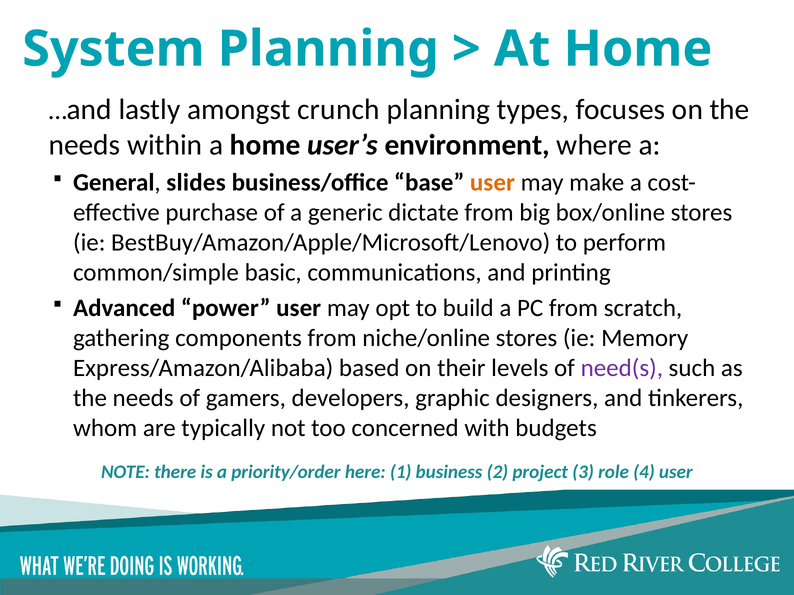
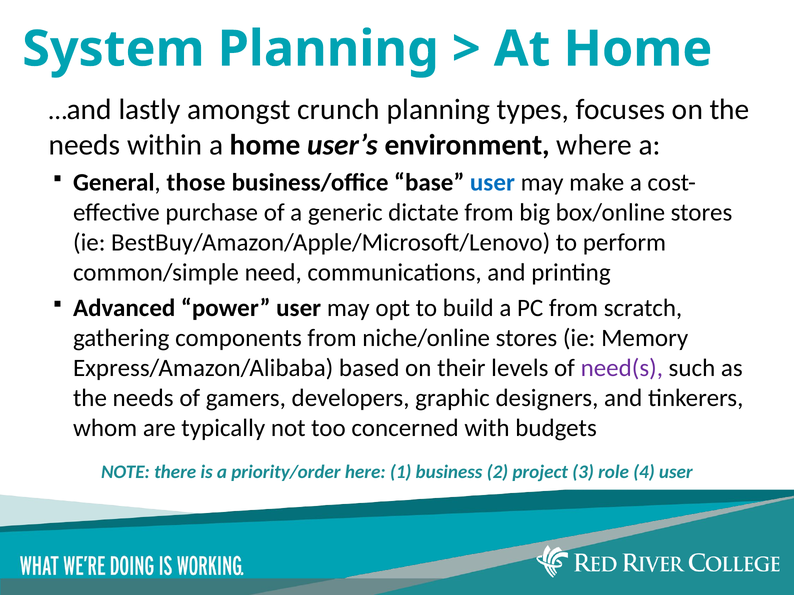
slides: slides -> those
user at (492, 183) colour: orange -> blue
basic: basic -> need
